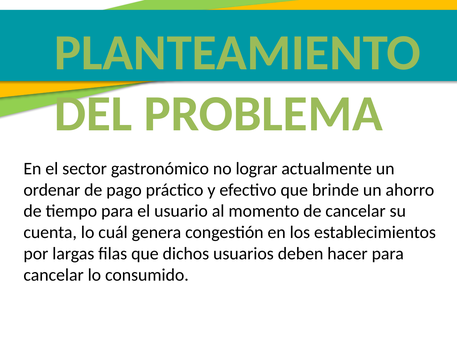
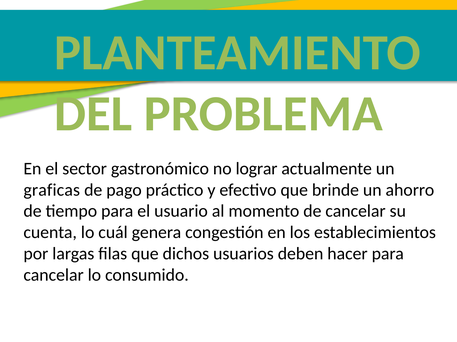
ordenar: ordenar -> graficas
